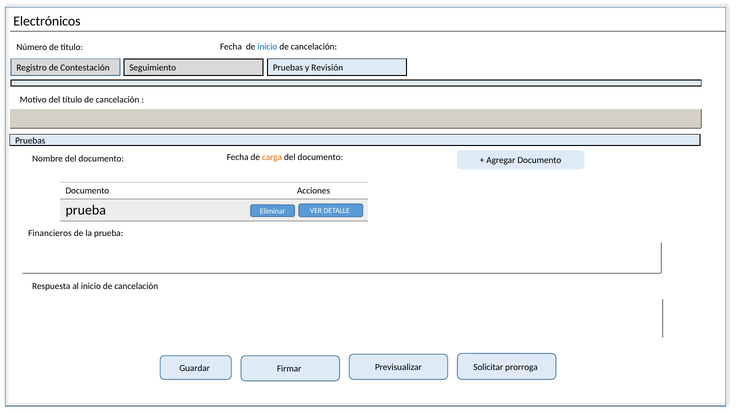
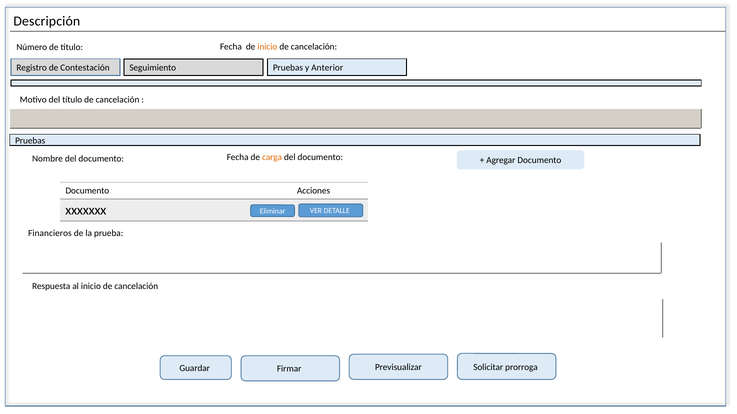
Electrónicos: Electrónicos -> Descripción
inicio at (267, 47) colour: blue -> orange
Revisión: Revisión -> Anterior
prueba at (86, 211): prueba -> xxxxxxx
